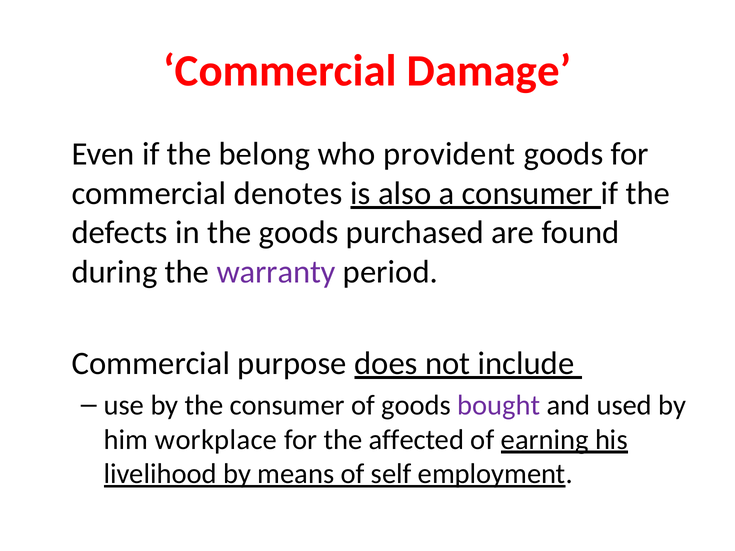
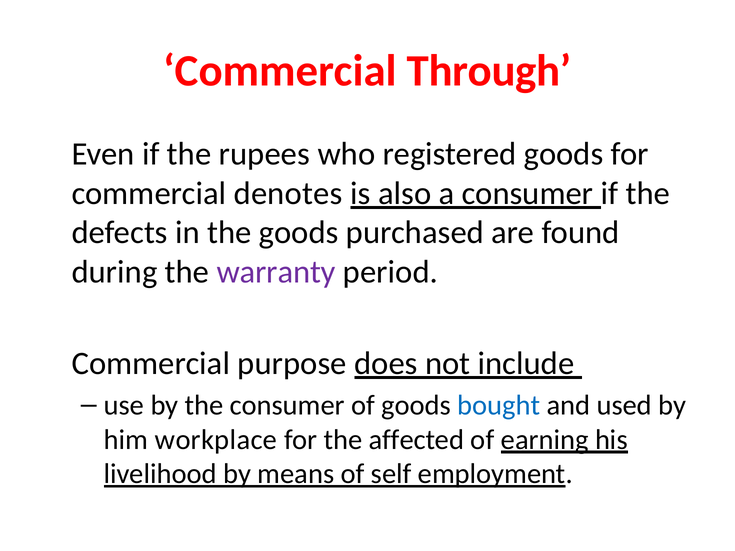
Damage: Damage -> Through
belong: belong -> rupees
provident: provident -> registered
bought colour: purple -> blue
